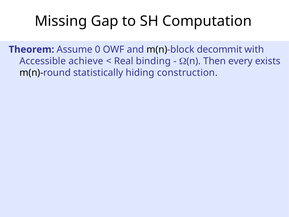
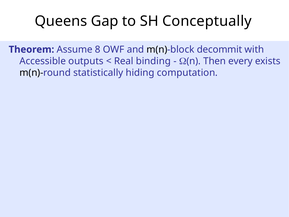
Missing: Missing -> Queens
Computation: Computation -> Conceptually
0: 0 -> 8
achieve: achieve -> outputs
construction: construction -> computation
